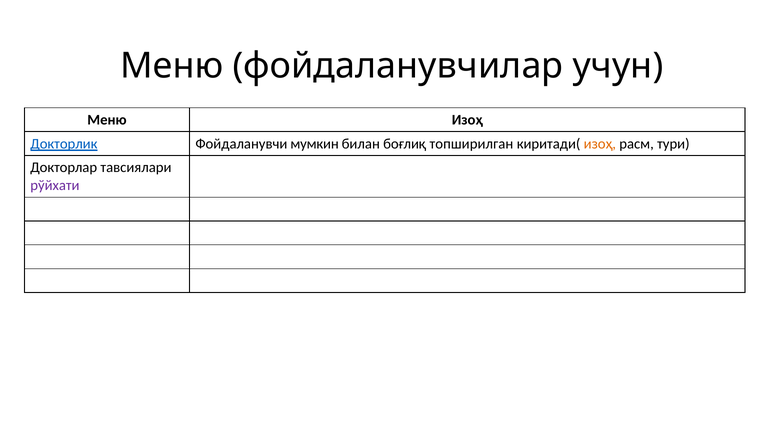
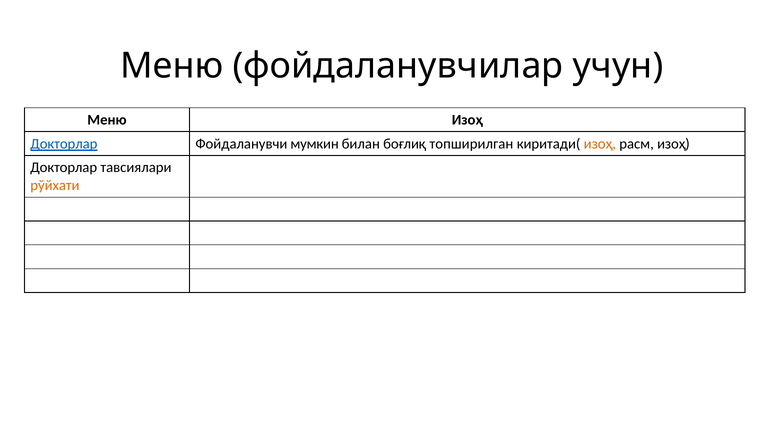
Докторлик at (64, 144): Докторлик -> Докторлар
расм тури: тури -> изоҳ
рўйхати colour: purple -> orange
